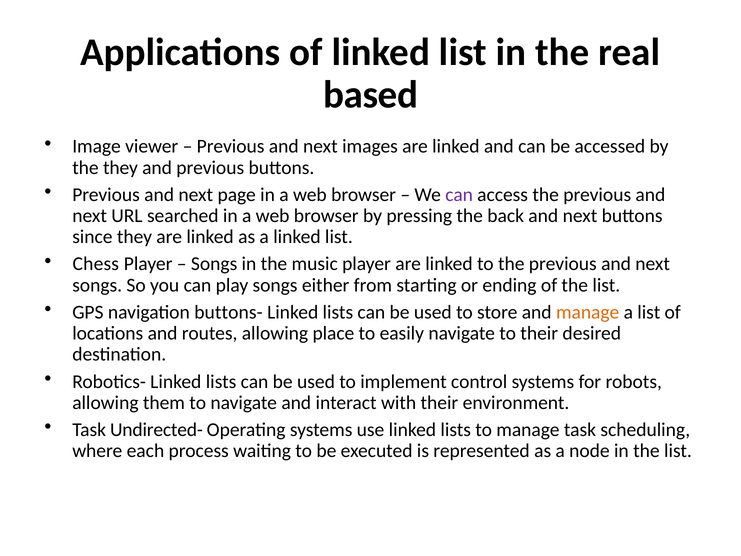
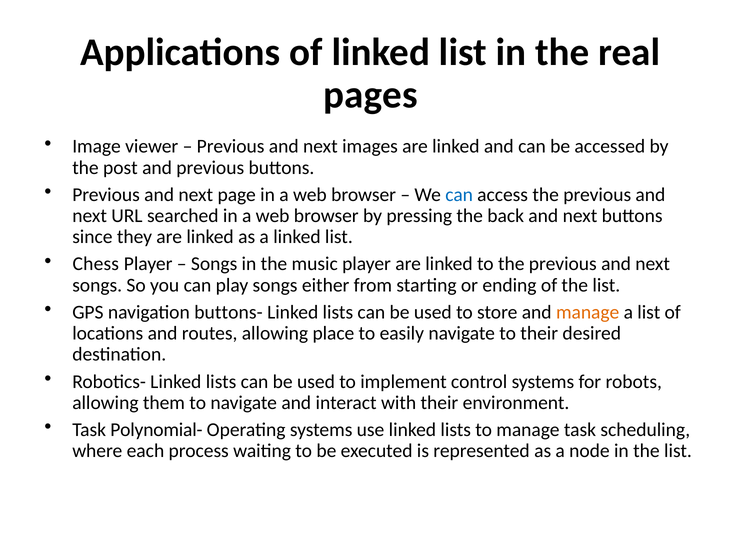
based: based -> pages
the they: they -> post
can at (459, 195) colour: purple -> blue
Undirected-: Undirected- -> Polynomial-
